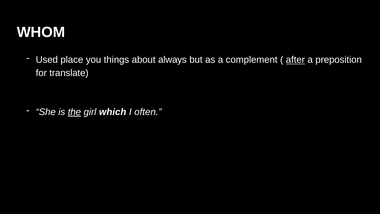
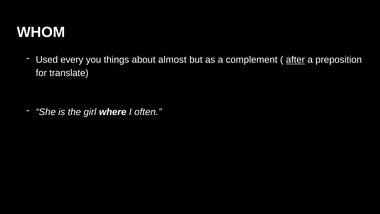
place: place -> every
always: always -> almost
the underline: present -> none
which: which -> where
